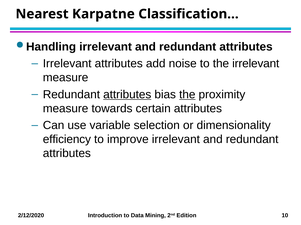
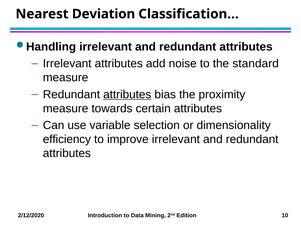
Karpatne: Karpatne -> Deviation
the irrelevant: irrelevant -> standard
the at (187, 95) underline: present -> none
